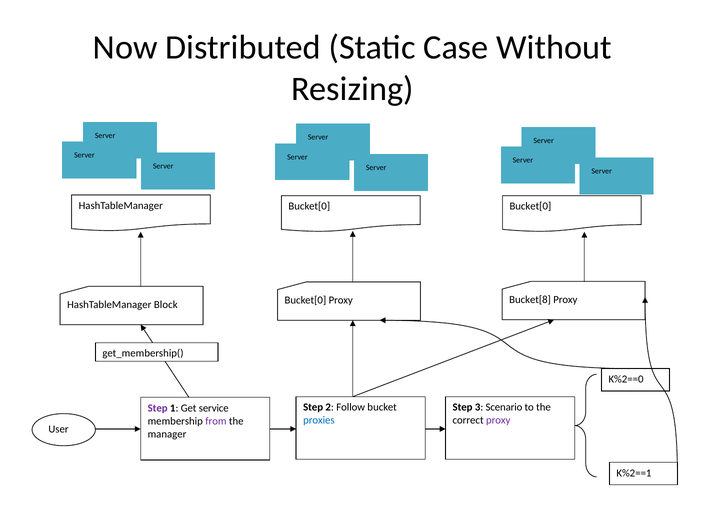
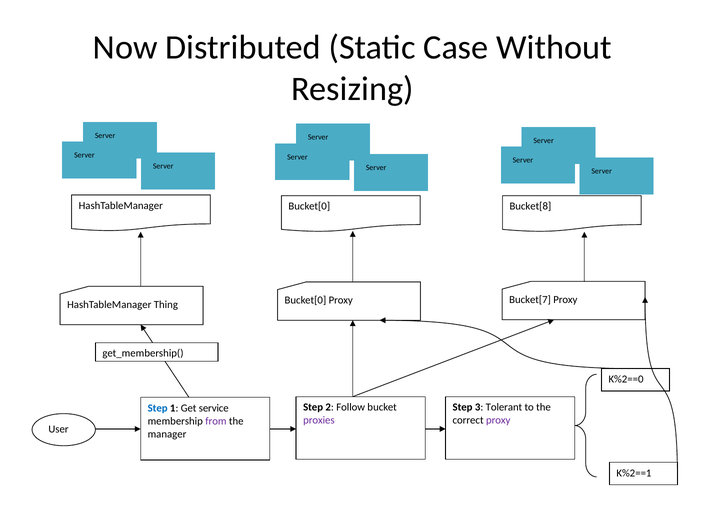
Bucket[0 Bucket[0: Bucket[0 -> Bucket[8
Block: Block -> Thing
Bucket[8: Bucket[8 -> Bucket[7
Scenario: Scenario -> Tolerant
Step at (158, 408) colour: purple -> blue
proxies colour: blue -> purple
